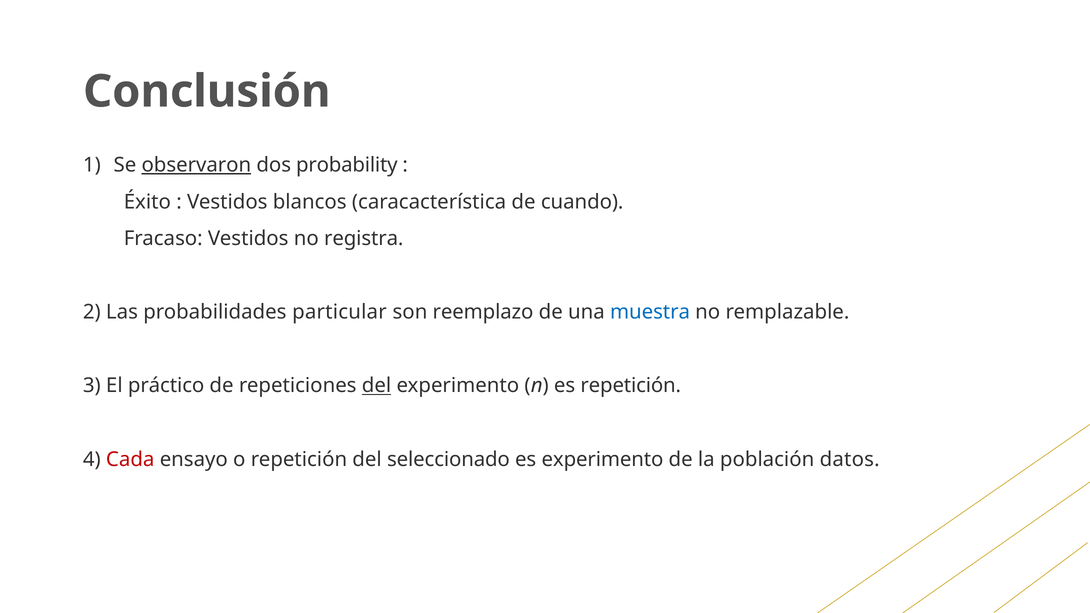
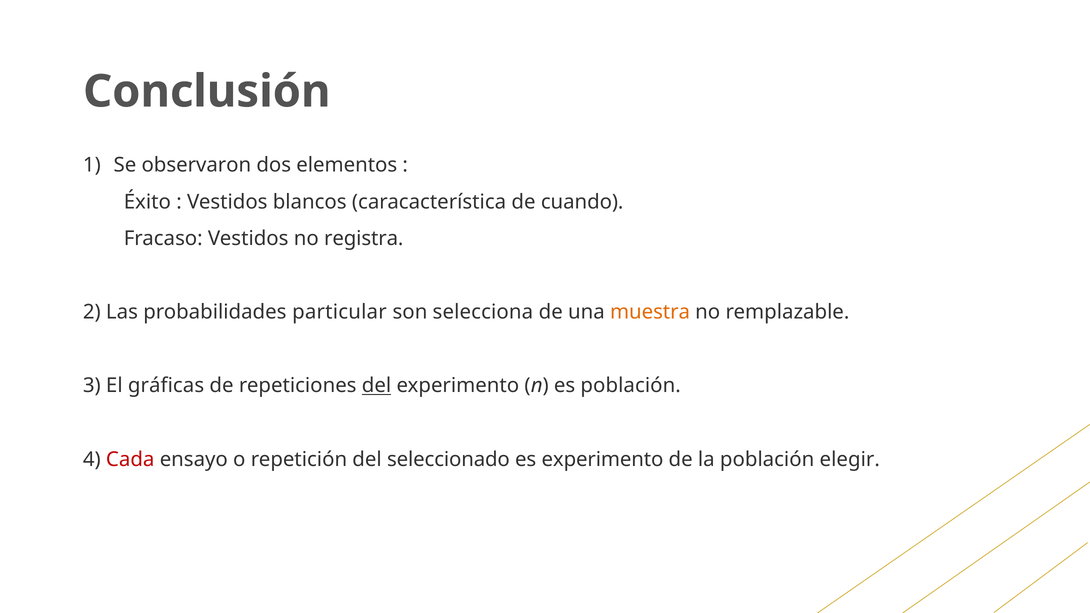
observaron underline: present -> none
probability: probability -> elementos
reemplazo: reemplazo -> selecciona
muestra colour: blue -> orange
práctico: práctico -> gráficas
es repetición: repetición -> población
datos: datos -> elegir
